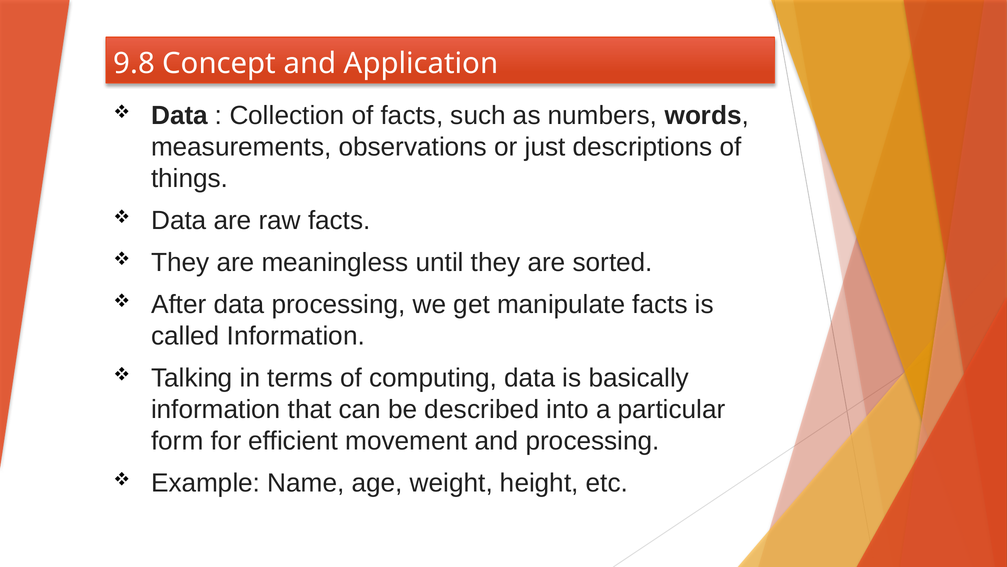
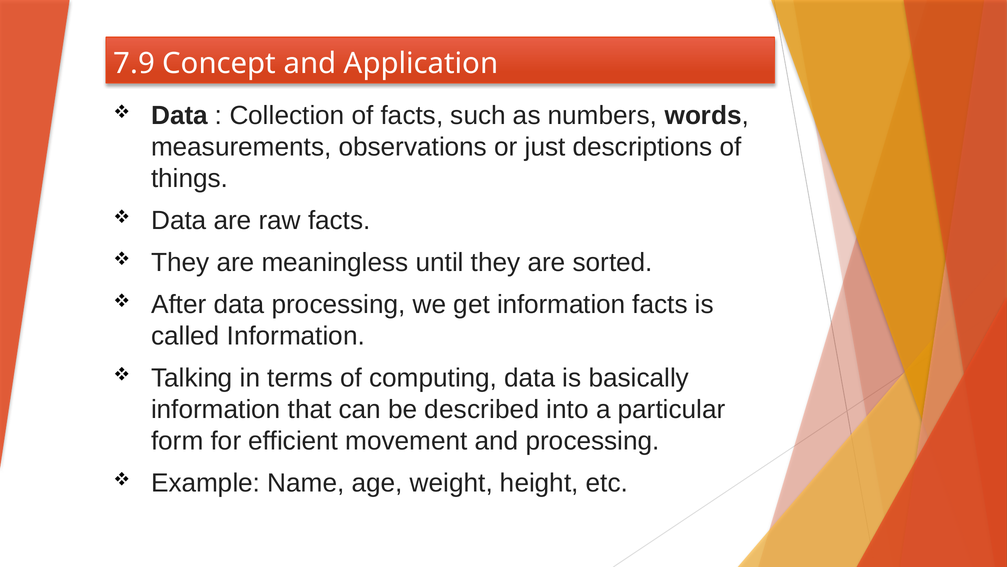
9.8: 9.8 -> 7.9
get manipulate: manipulate -> information
